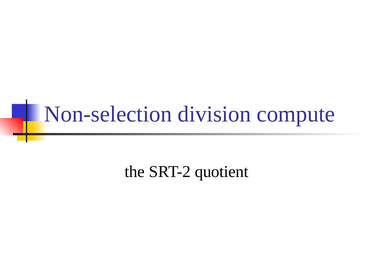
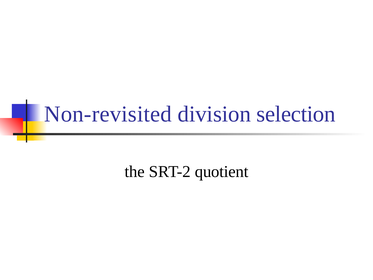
Non-selection: Non-selection -> Non-revisited
compute: compute -> selection
